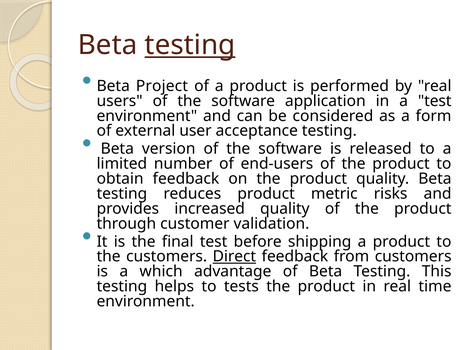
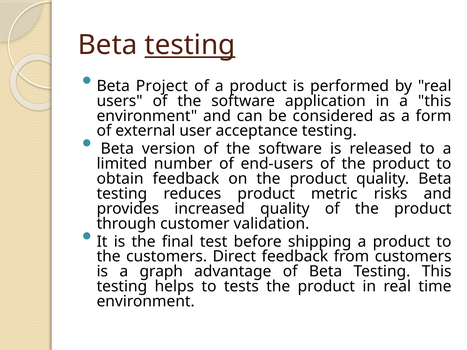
a test: test -> this
Direct underline: present -> none
which: which -> graph
